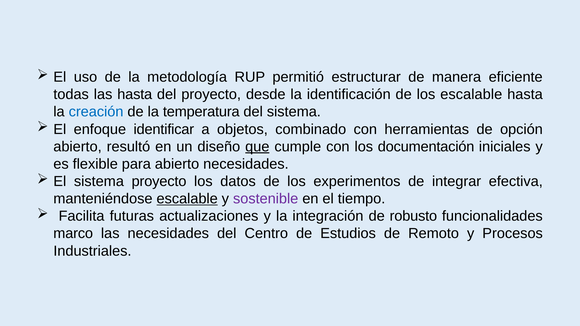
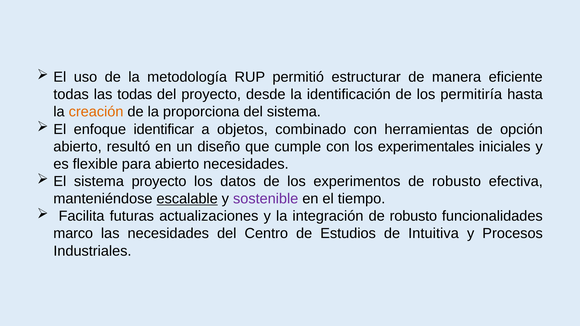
las hasta: hasta -> todas
los escalable: escalable -> permitiría
creación colour: blue -> orange
temperatura: temperatura -> proporciona
que underline: present -> none
documentación: documentación -> experimentales
experimentos de integrar: integrar -> robusto
Remoto: Remoto -> Intuitiva
